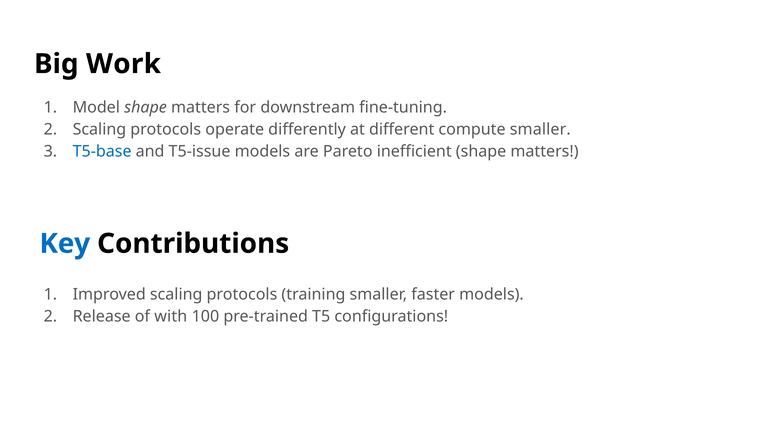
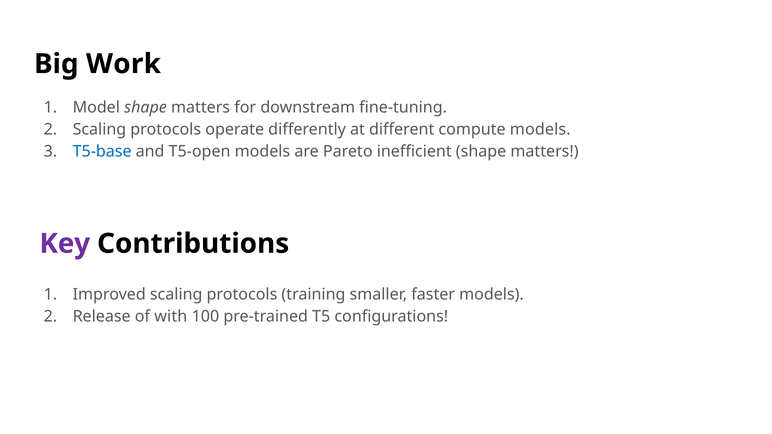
compute smaller: smaller -> models
T5-issue: T5-issue -> T5-open
Key colour: blue -> purple
